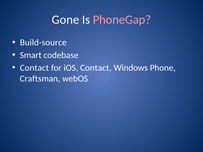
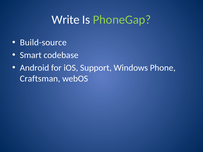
Gone: Gone -> Write
PhoneGap colour: pink -> light green
Contact at (34, 68): Contact -> Android
iOS Contact: Contact -> Support
